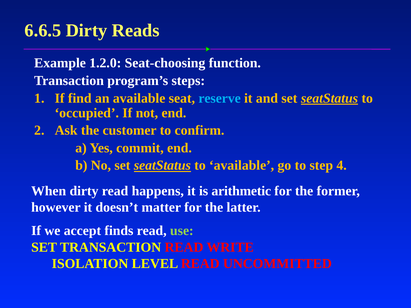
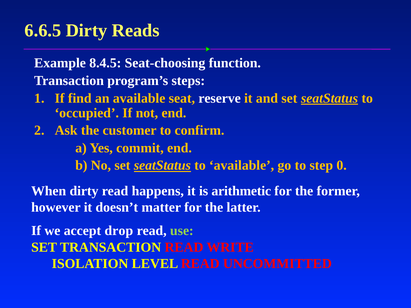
1.2.0: 1.2.0 -> 8.4.5
reserve colour: light blue -> white
4: 4 -> 0
finds: finds -> drop
